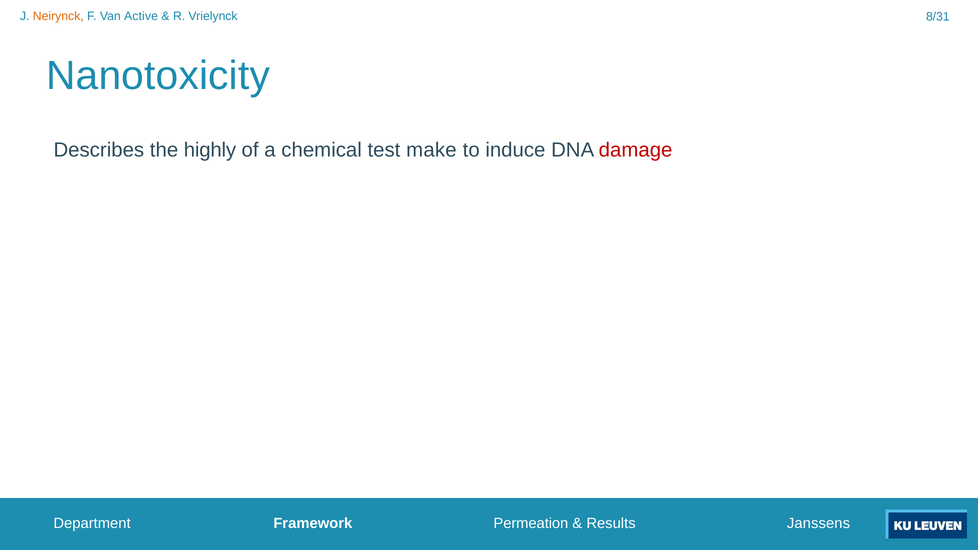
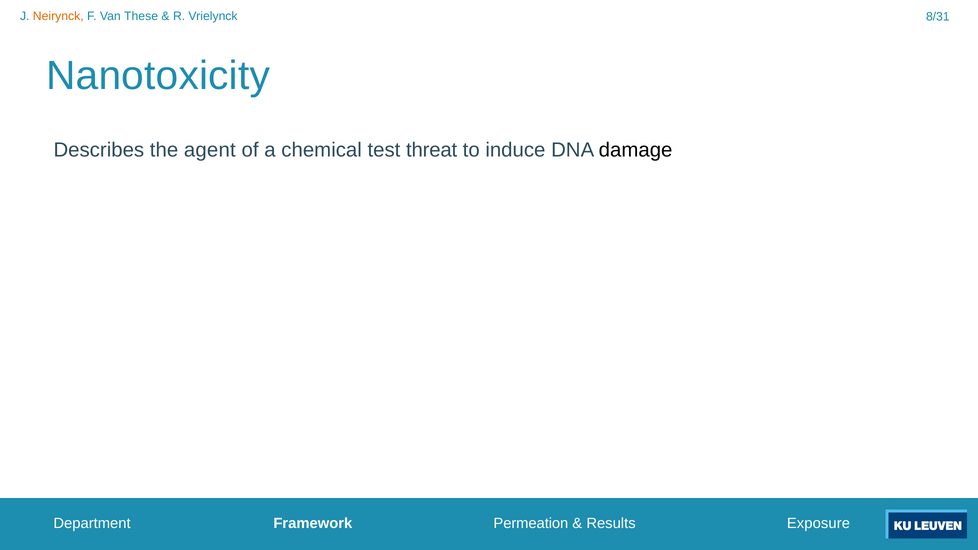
Active: Active -> These
highly: highly -> agent
make: make -> threat
damage colour: red -> black
Janssens: Janssens -> Exposure
